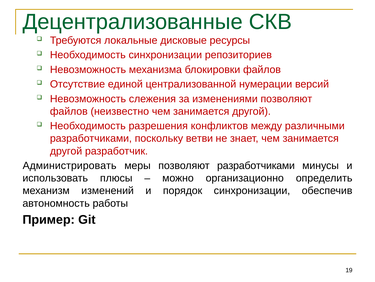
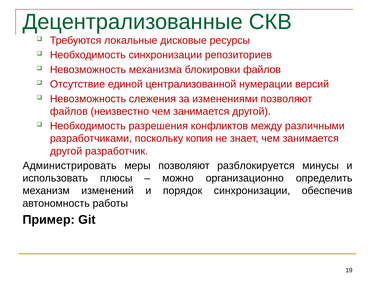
ветви: ветви -> копия
позволяют разработчиками: разработчиками -> разблокируется
